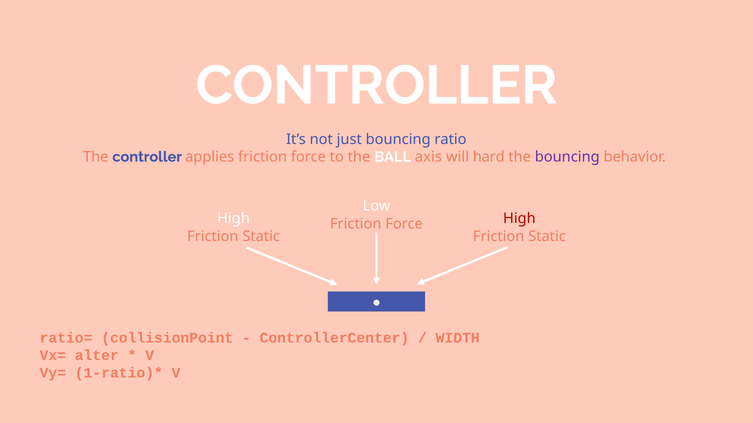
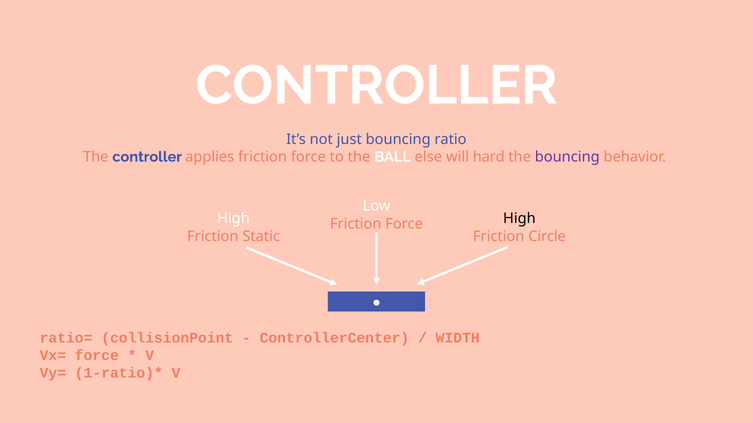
axis: axis -> else
High at (519, 219) colour: red -> black
Static at (547, 237): Static -> Circle
Vx= alter: alter -> force
